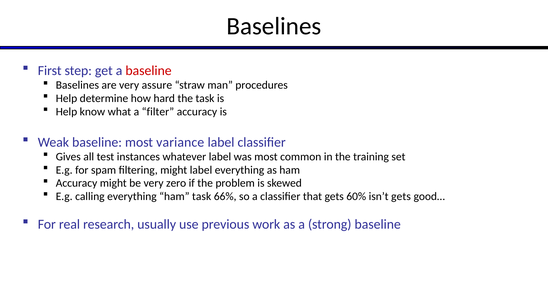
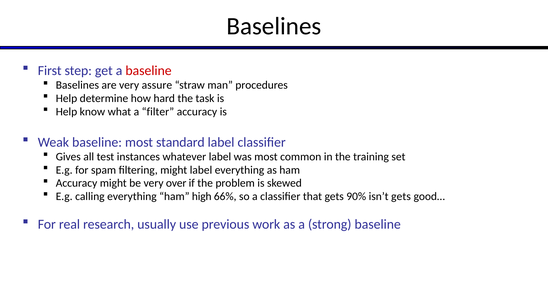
variance: variance -> standard
zero: zero -> over
ham task: task -> high
60%: 60% -> 90%
